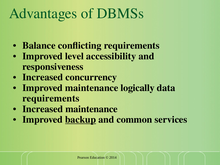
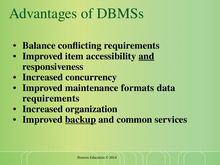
level: level -> item
and at (146, 56) underline: none -> present
logically: logically -> formats
Increased maintenance: maintenance -> organization
